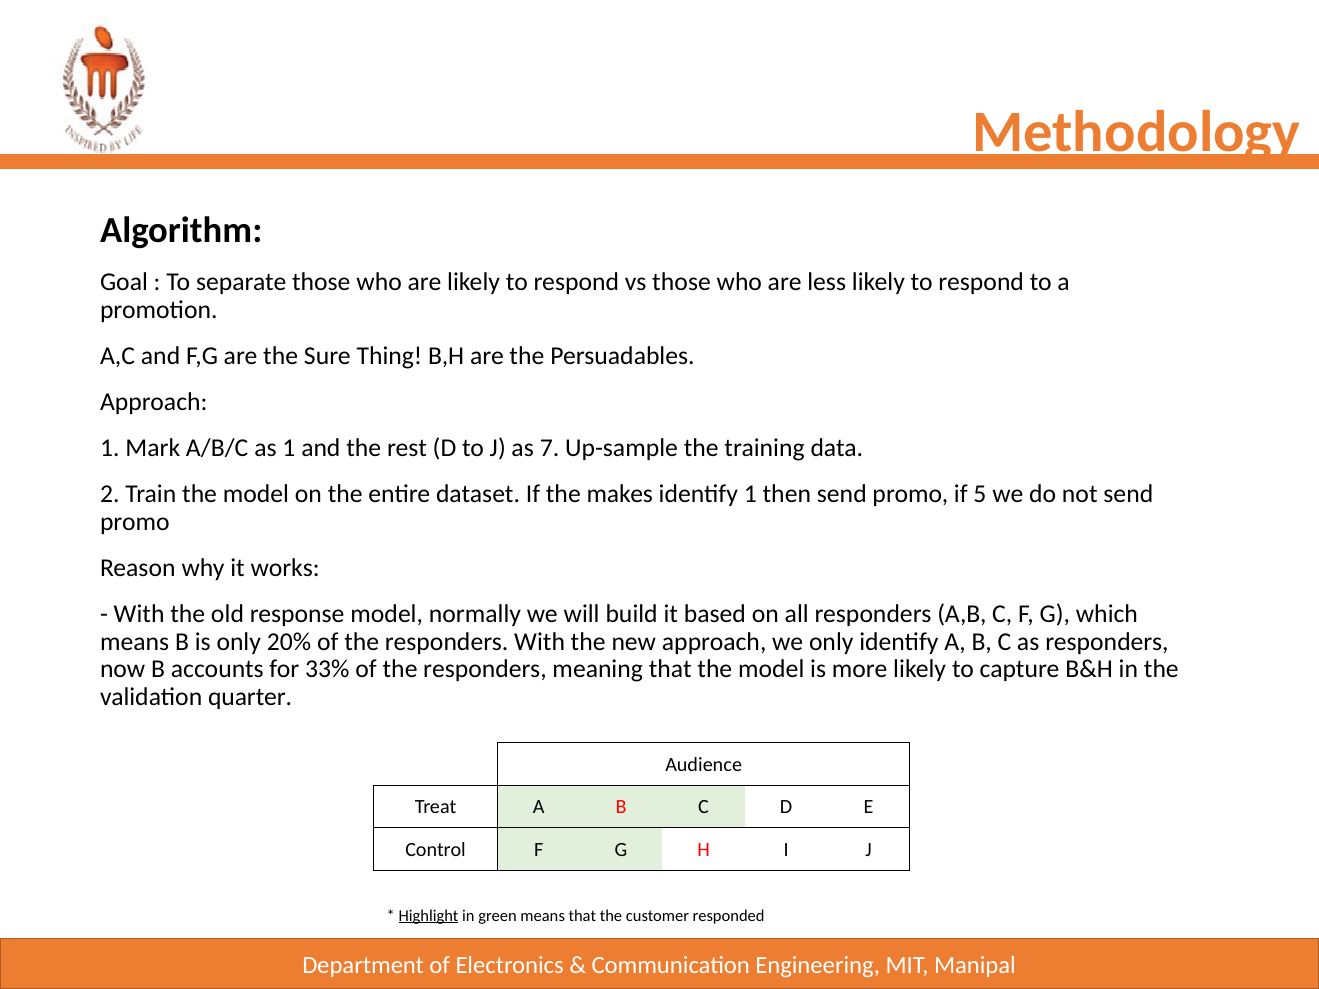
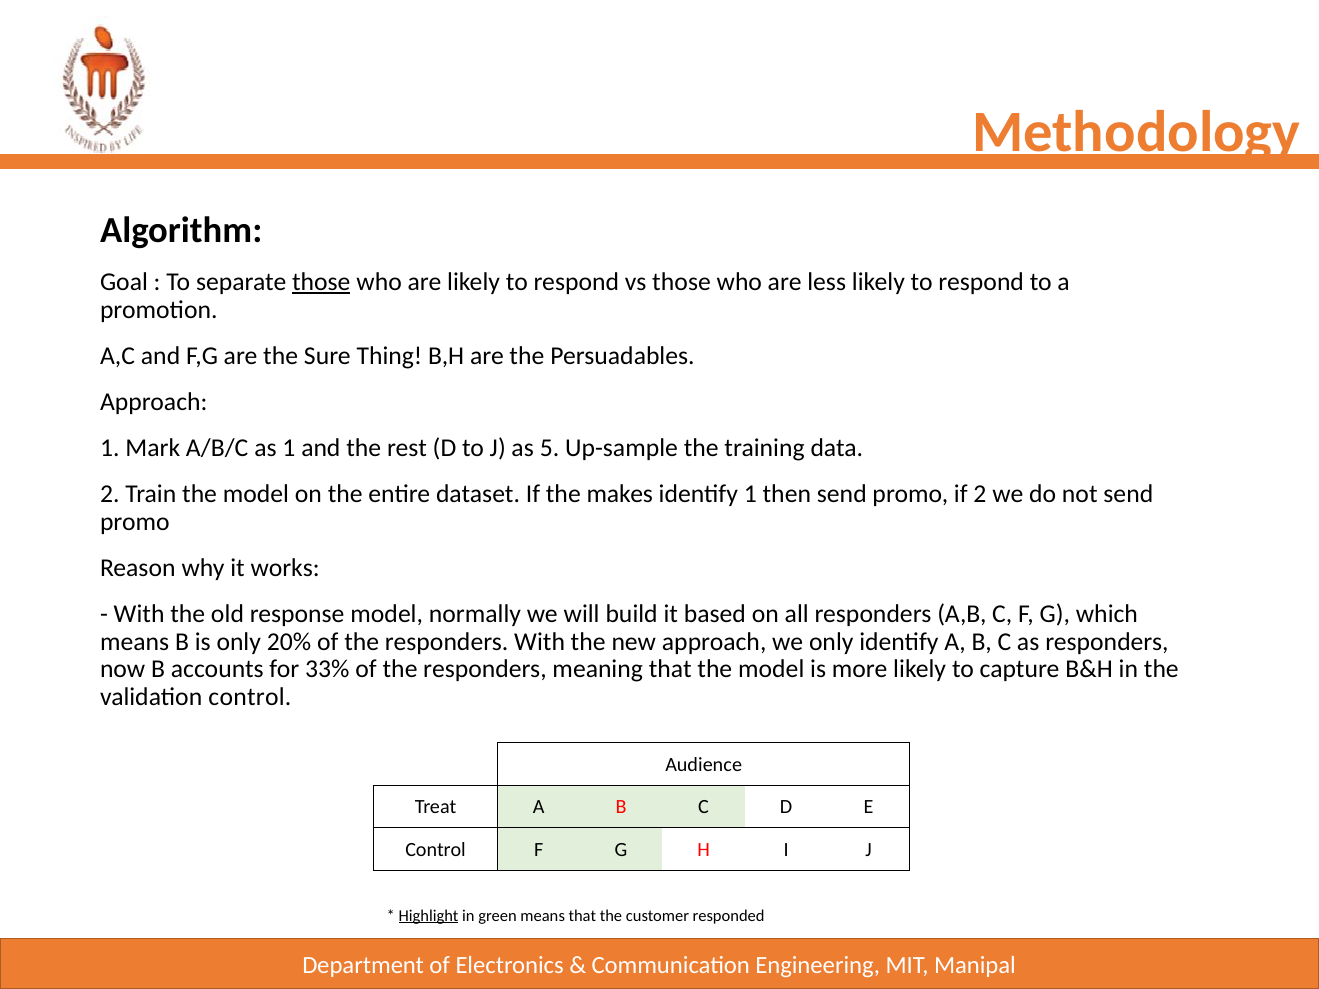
those at (321, 282) underline: none -> present
7: 7 -> 5
if 5: 5 -> 2
validation quarter: quarter -> control
